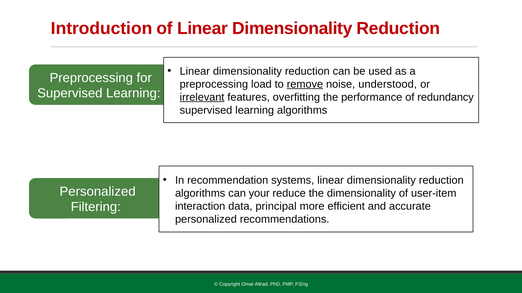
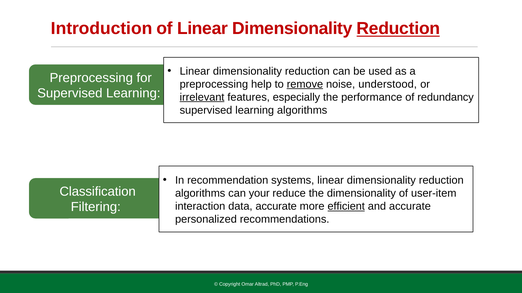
Reduction at (398, 29) underline: none -> present
load: load -> help
overfitting: overfitting -> especially
Personalized at (98, 192): Personalized -> Classification
data principal: principal -> accurate
efficient underline: none -> present
